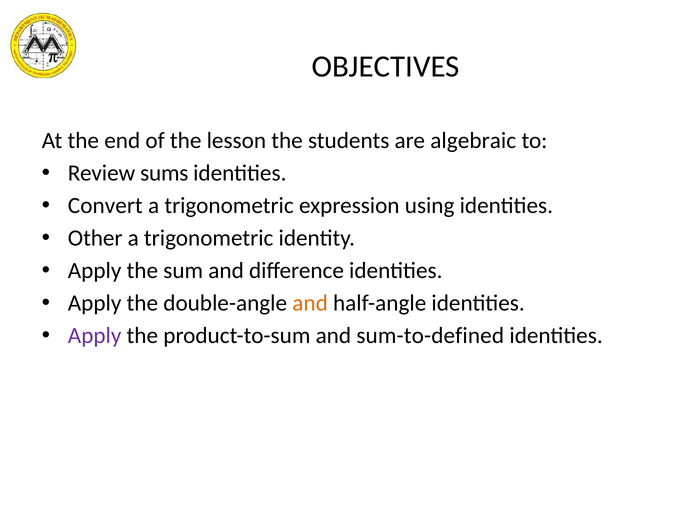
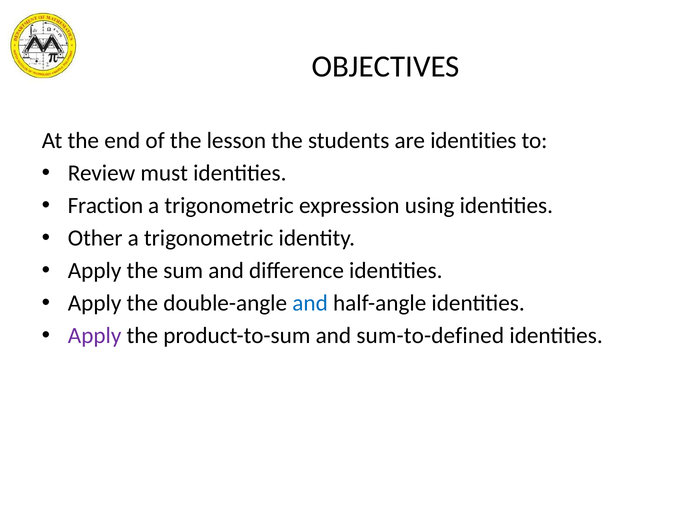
are algebraic: algebraic -> identities
sums: sums -> must
Convert: Convert -> Fraction
and at (310, 303) colour: orange -> blue
